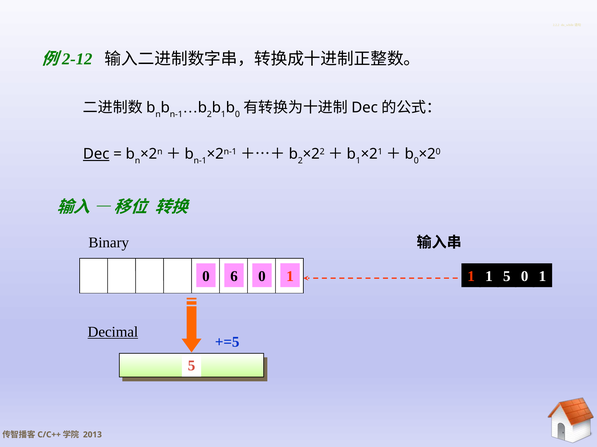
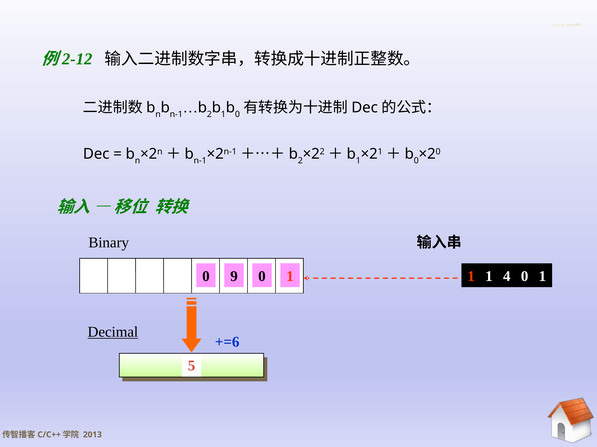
Dec underline: present -> none
6: 6 -> 9
1 5: 5 -> 4
+=5: +=5 -> +=6
